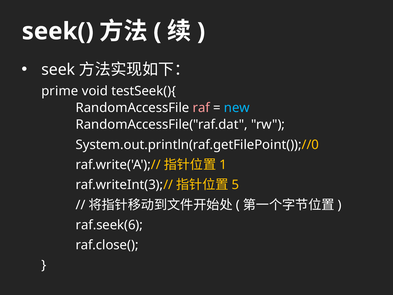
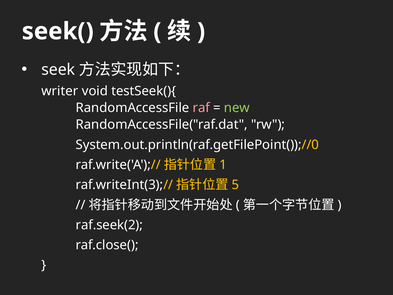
prime: prime -> writer
new colour: light blue -> light green
raf.seek(6: raf.seek(6 -> raf.seek(2
